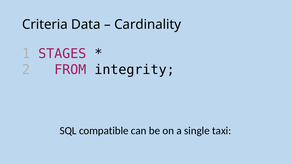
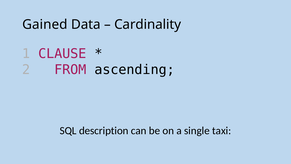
Criteria: Criteria -> Gained
STAGES: STAGES -> CLAUSE
integrity: integrity -> ascending
compatible: compatible -> description
